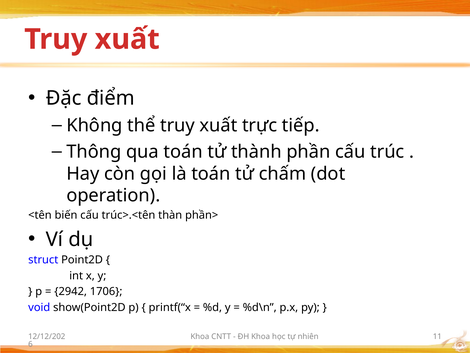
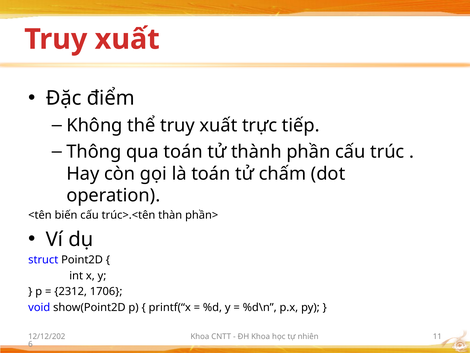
2942: 2942 -> 2312
